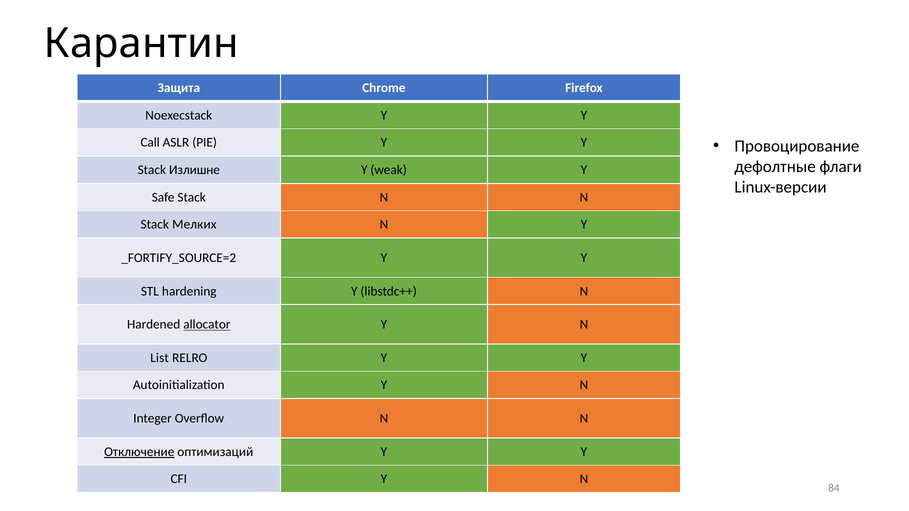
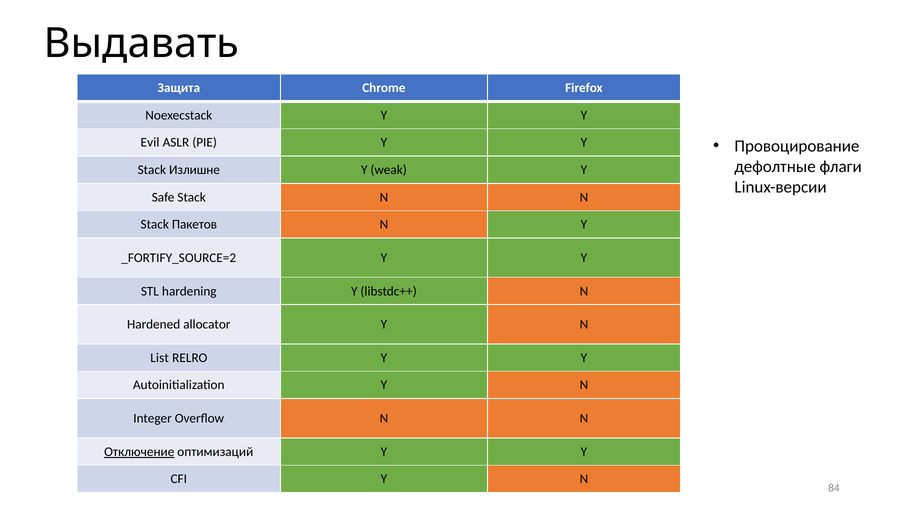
Карантин: Карантин -> Выдавать
Call: Call -> Evil
Мелких: Мелких -> Пакетов
allocator underline: present -> none
